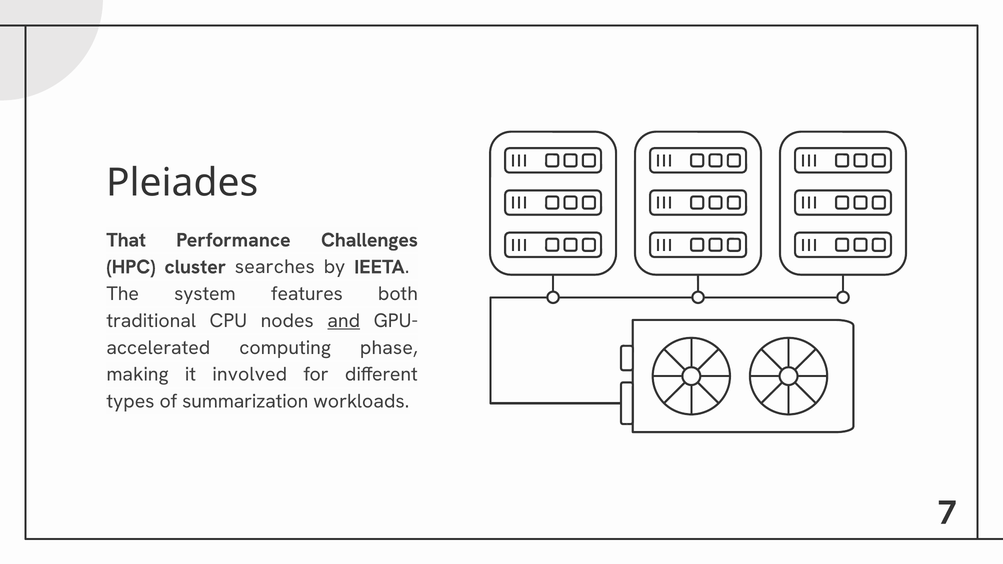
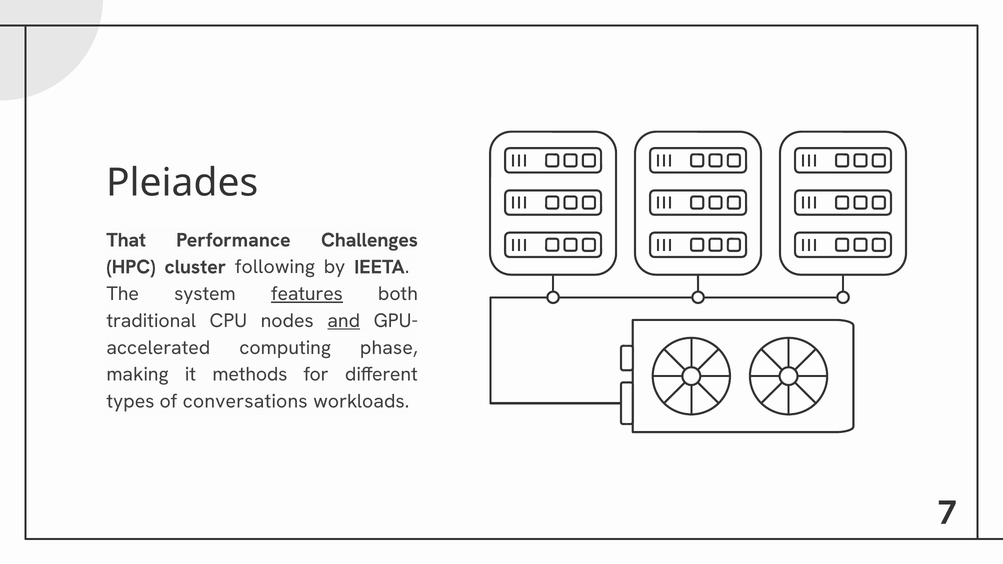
searches: searches -> following
features underline: none -> present
involved: involved -> methods
summarization: summarization -> conversations
